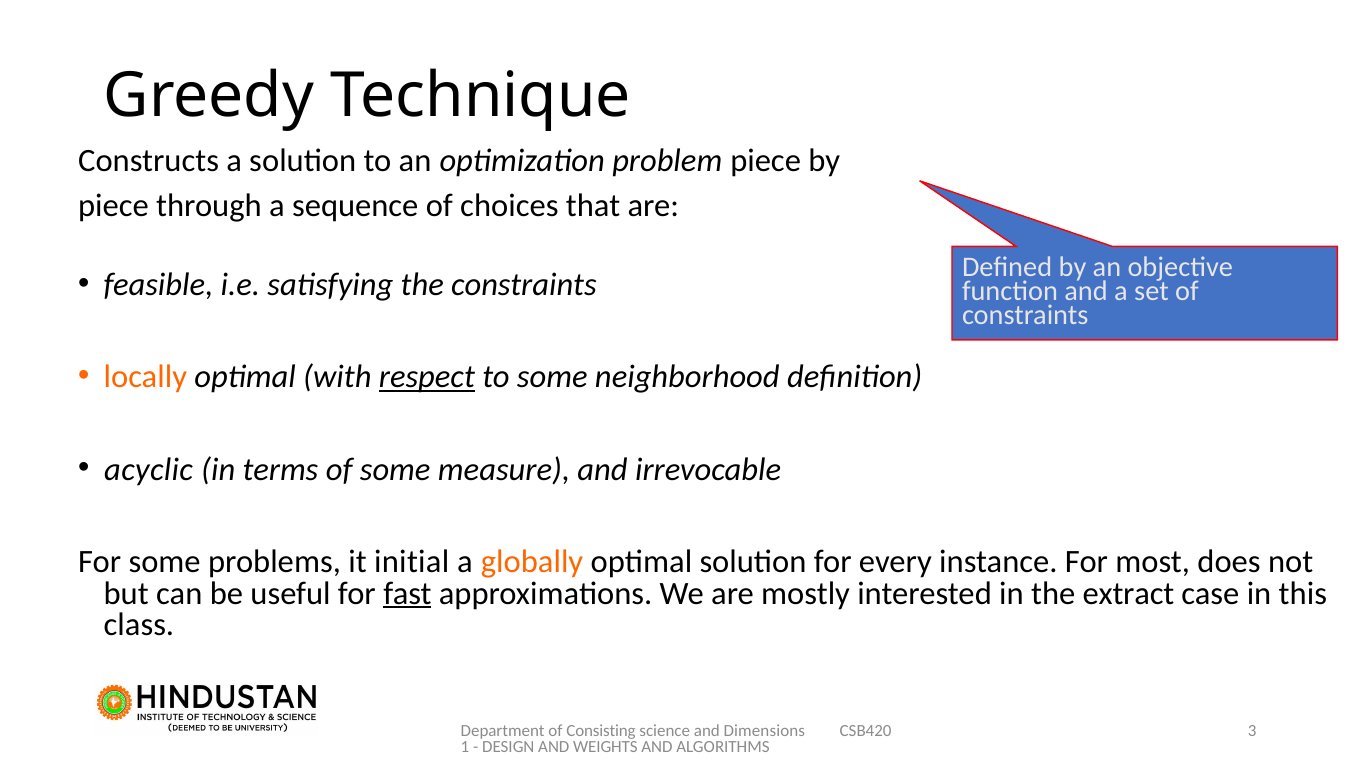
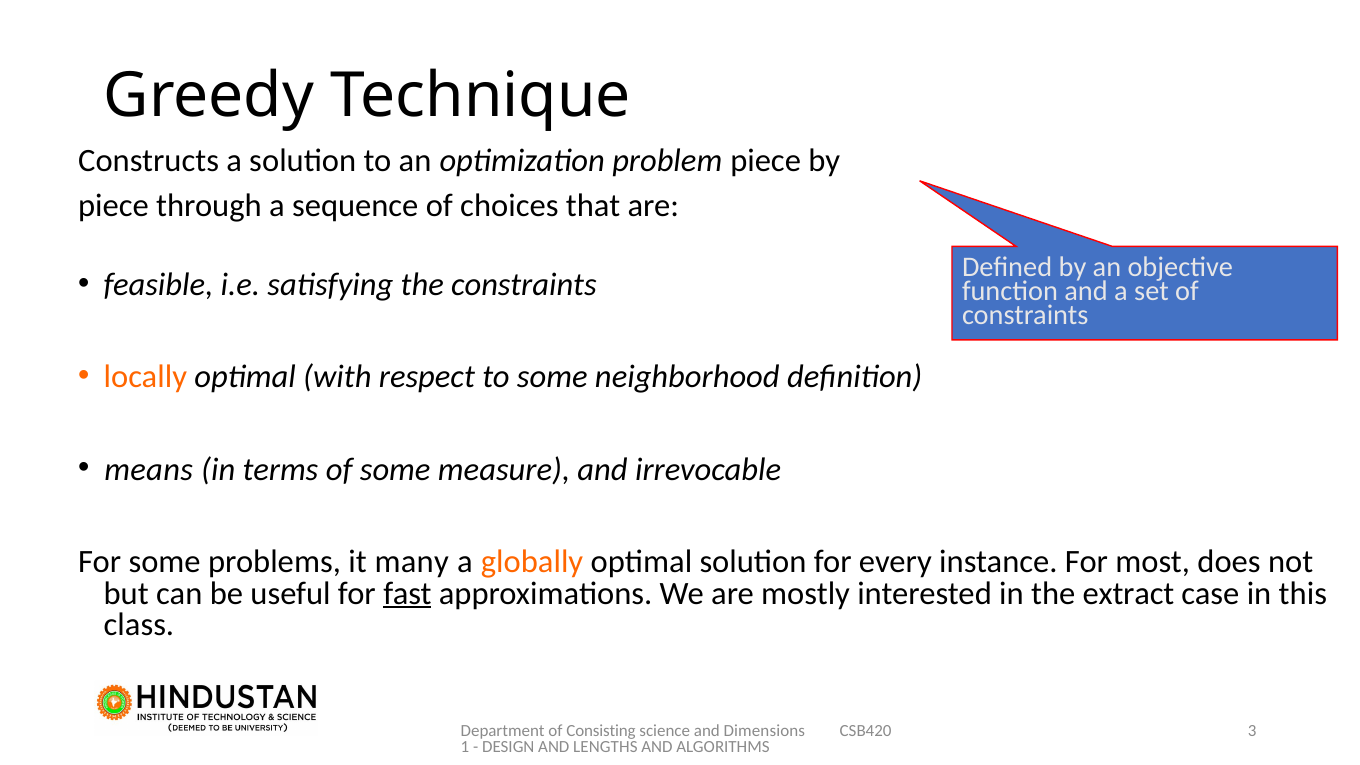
respect underline: present -> none
acyclic: acyclic -> means
initial: initial -> many
WEIGHTS: WEIGHTS -> LENGTHS
